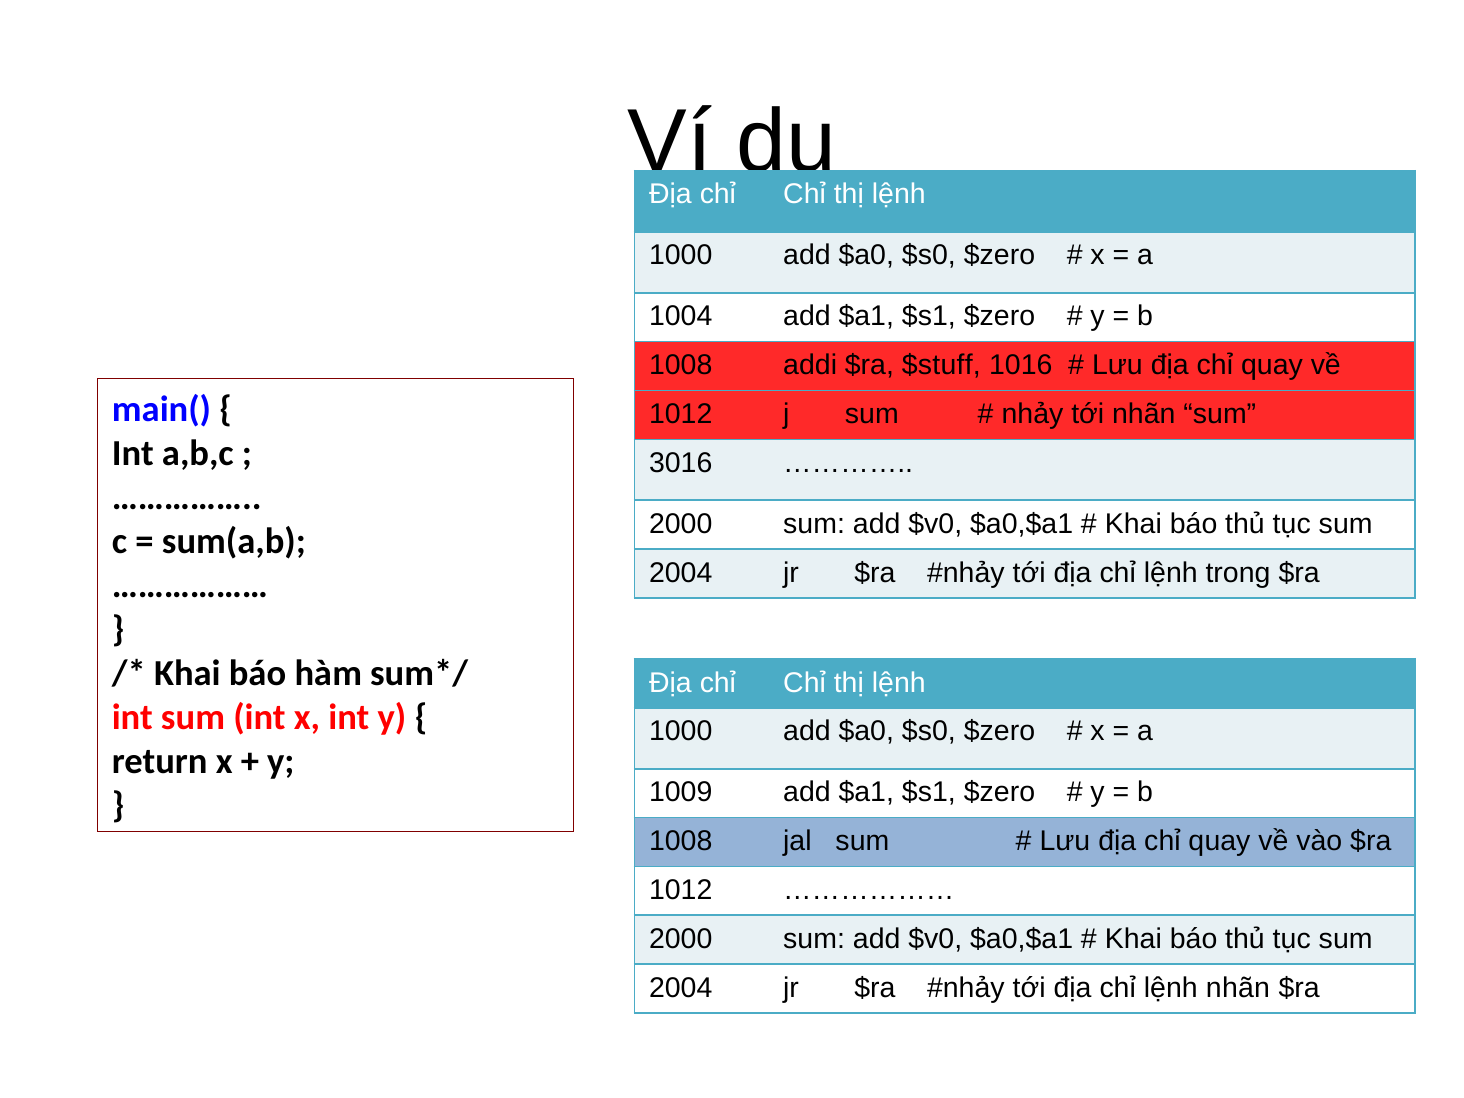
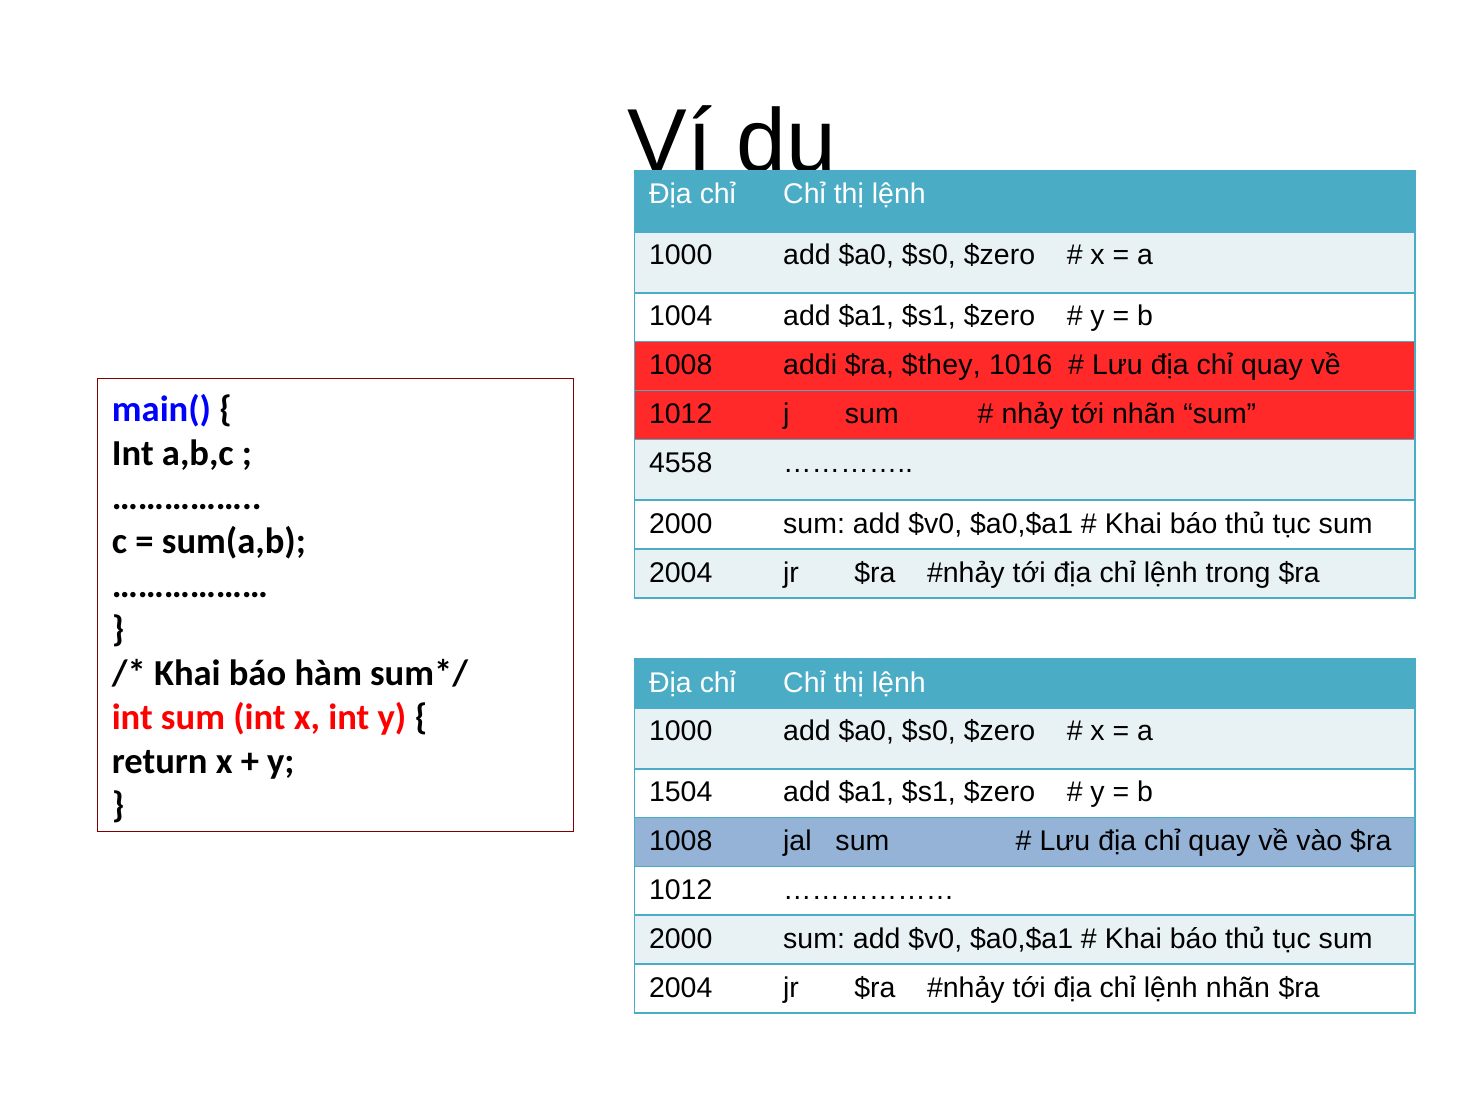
$stuff: $stuff -> $they
3016: 3016 -> 4558
1009: 1009 -> 1504
